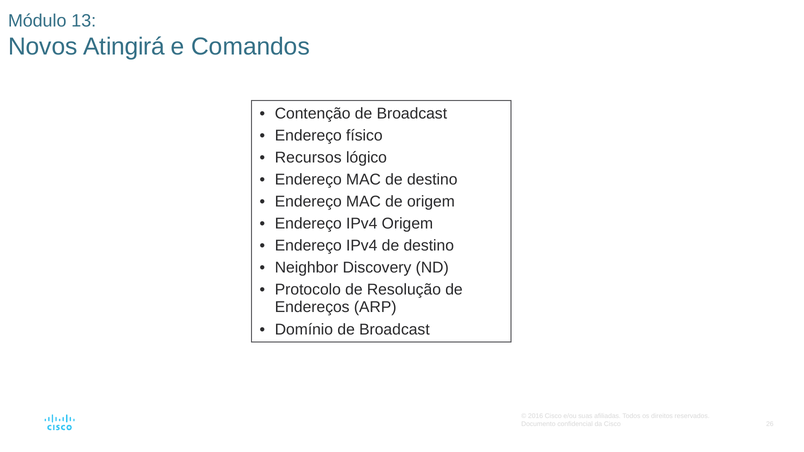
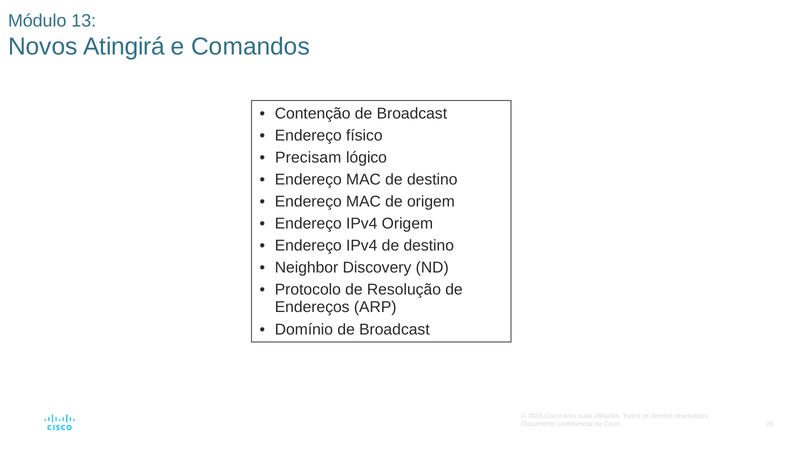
Recursos: Recursos -> Precisam
